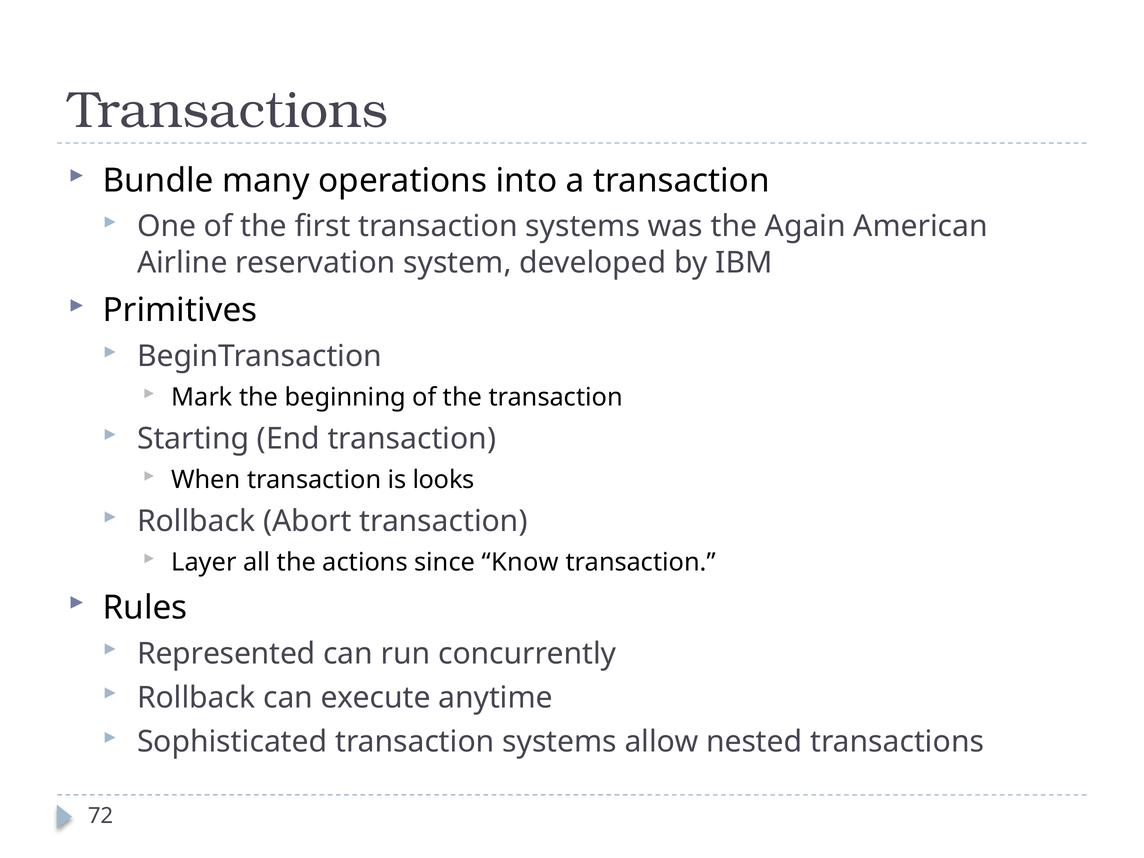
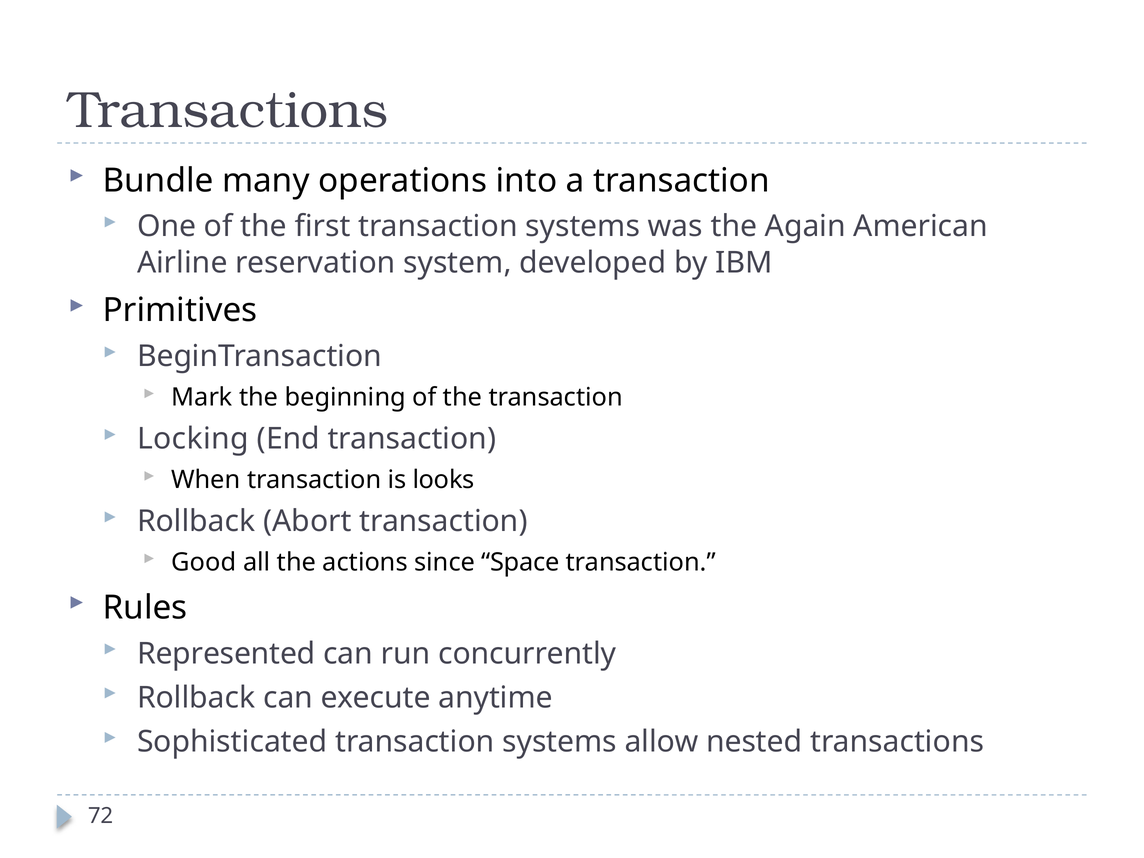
Starting: Starting -> Locking
Layer: Layer -> Good
Know: Know -> Space
